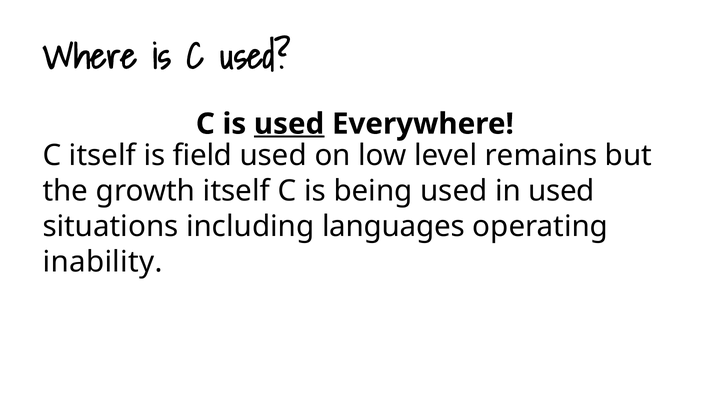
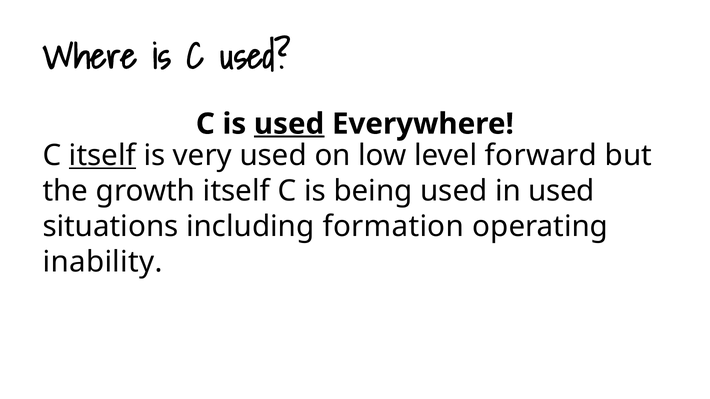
itself at (102, 156) underline: none -> present
field: field -> very
remains: remains -> forward
languages: languages -> formation
